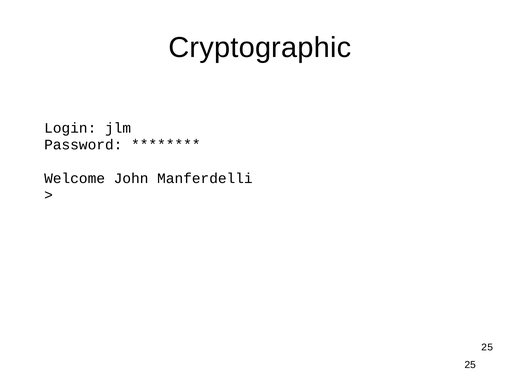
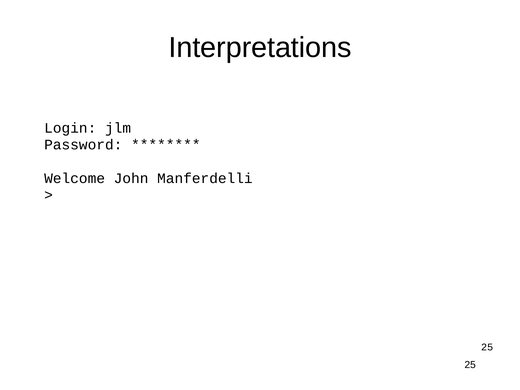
Cryptographic: Cryptographic -> Interpretations
